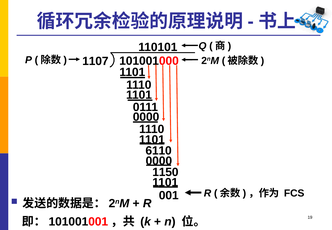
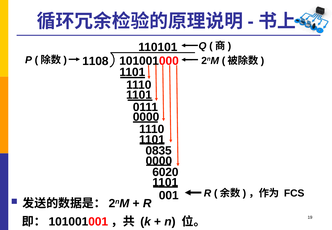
1107: 1107 -> 1108
6110: 6110 -> 0835
1150: 1150 -> 6020
